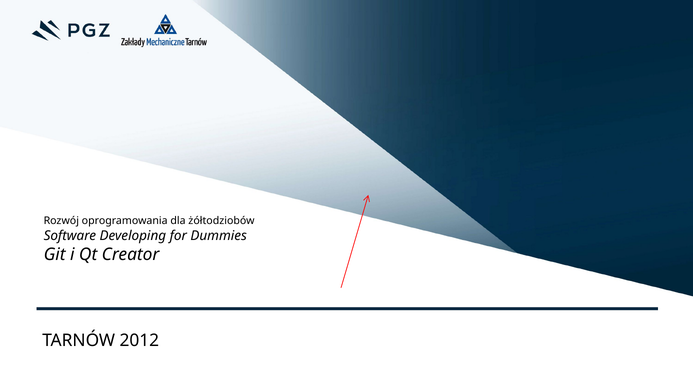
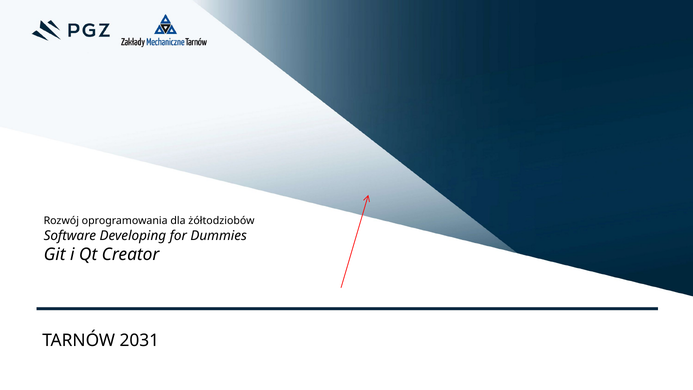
2012: 2012 -> 2031
